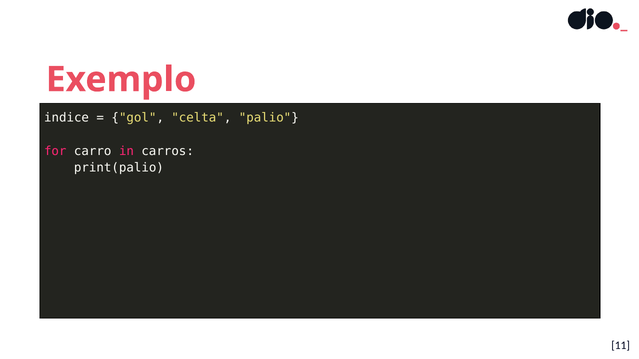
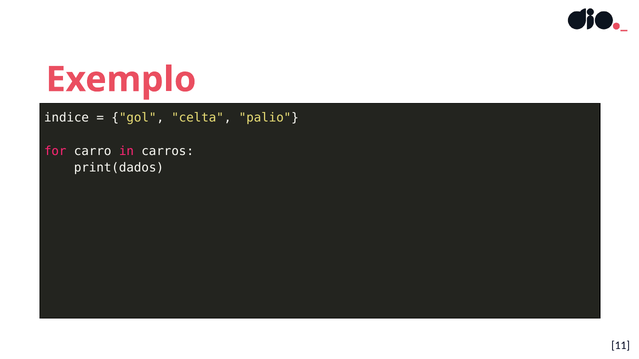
print(palio: print(palio -> print(dados
